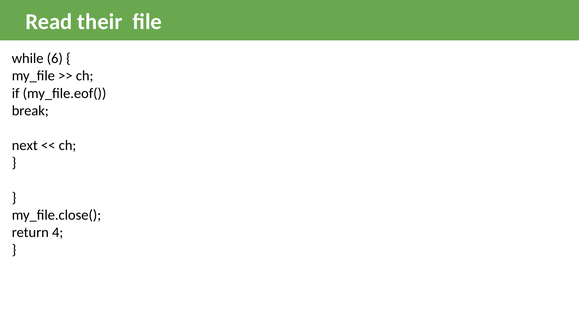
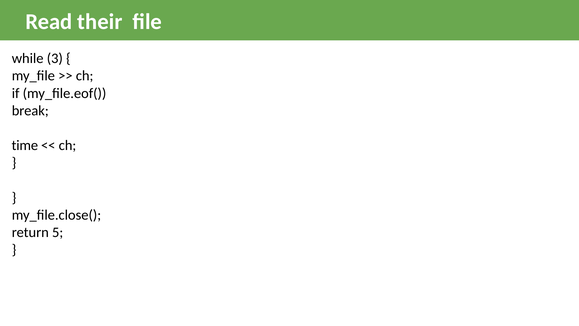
6: 6 -> 3
next: next -> time
4: 4 -> 5
